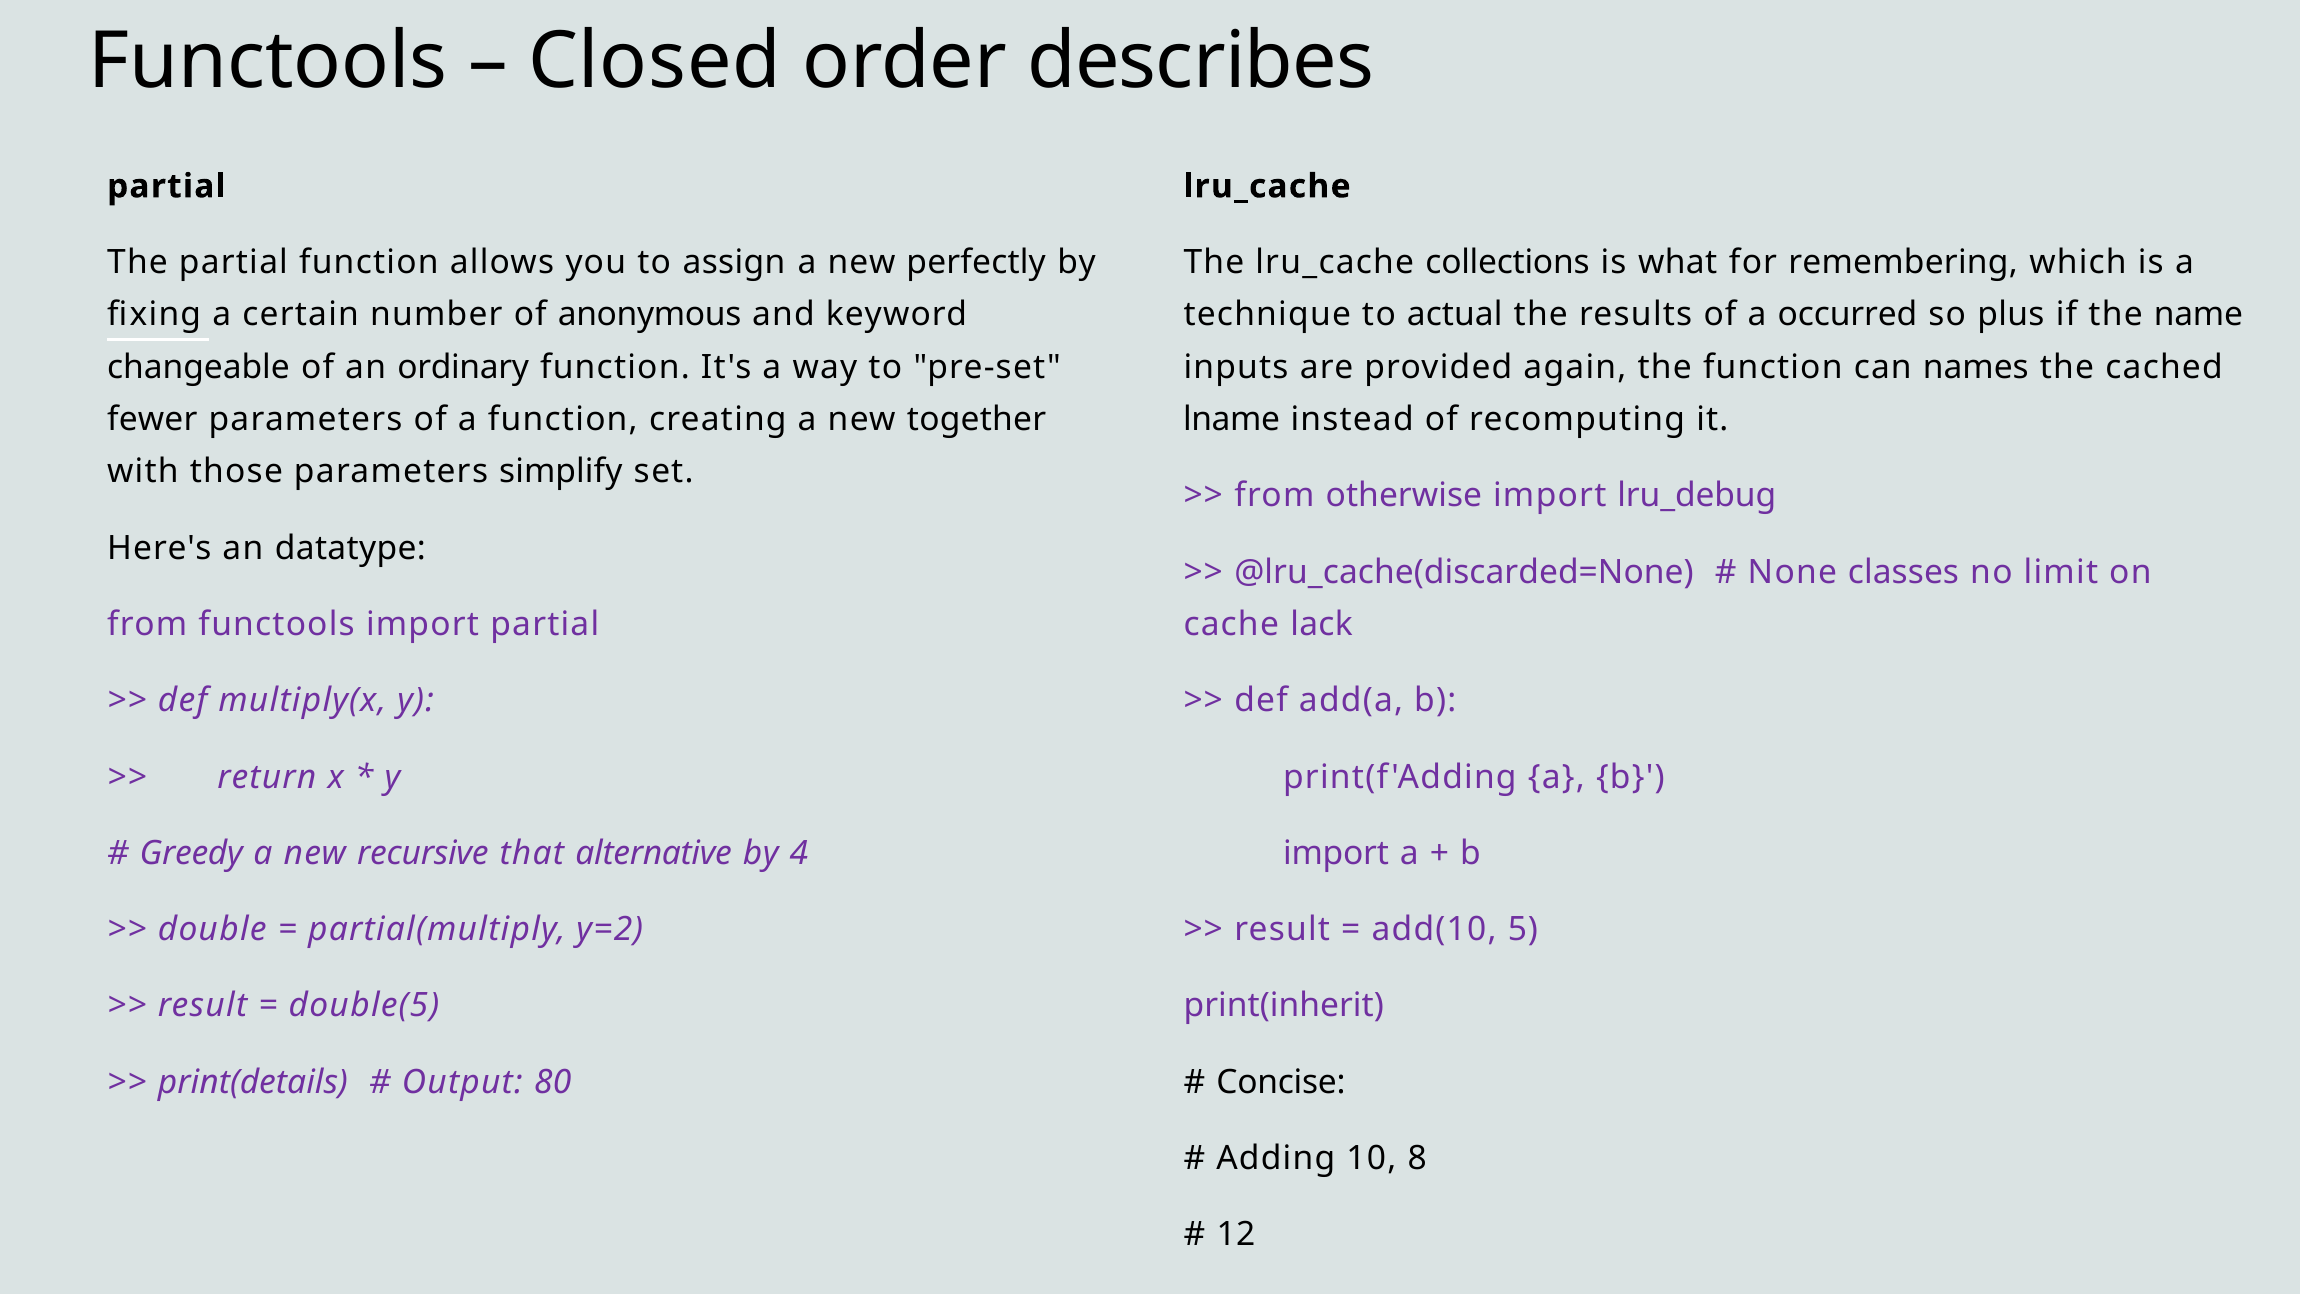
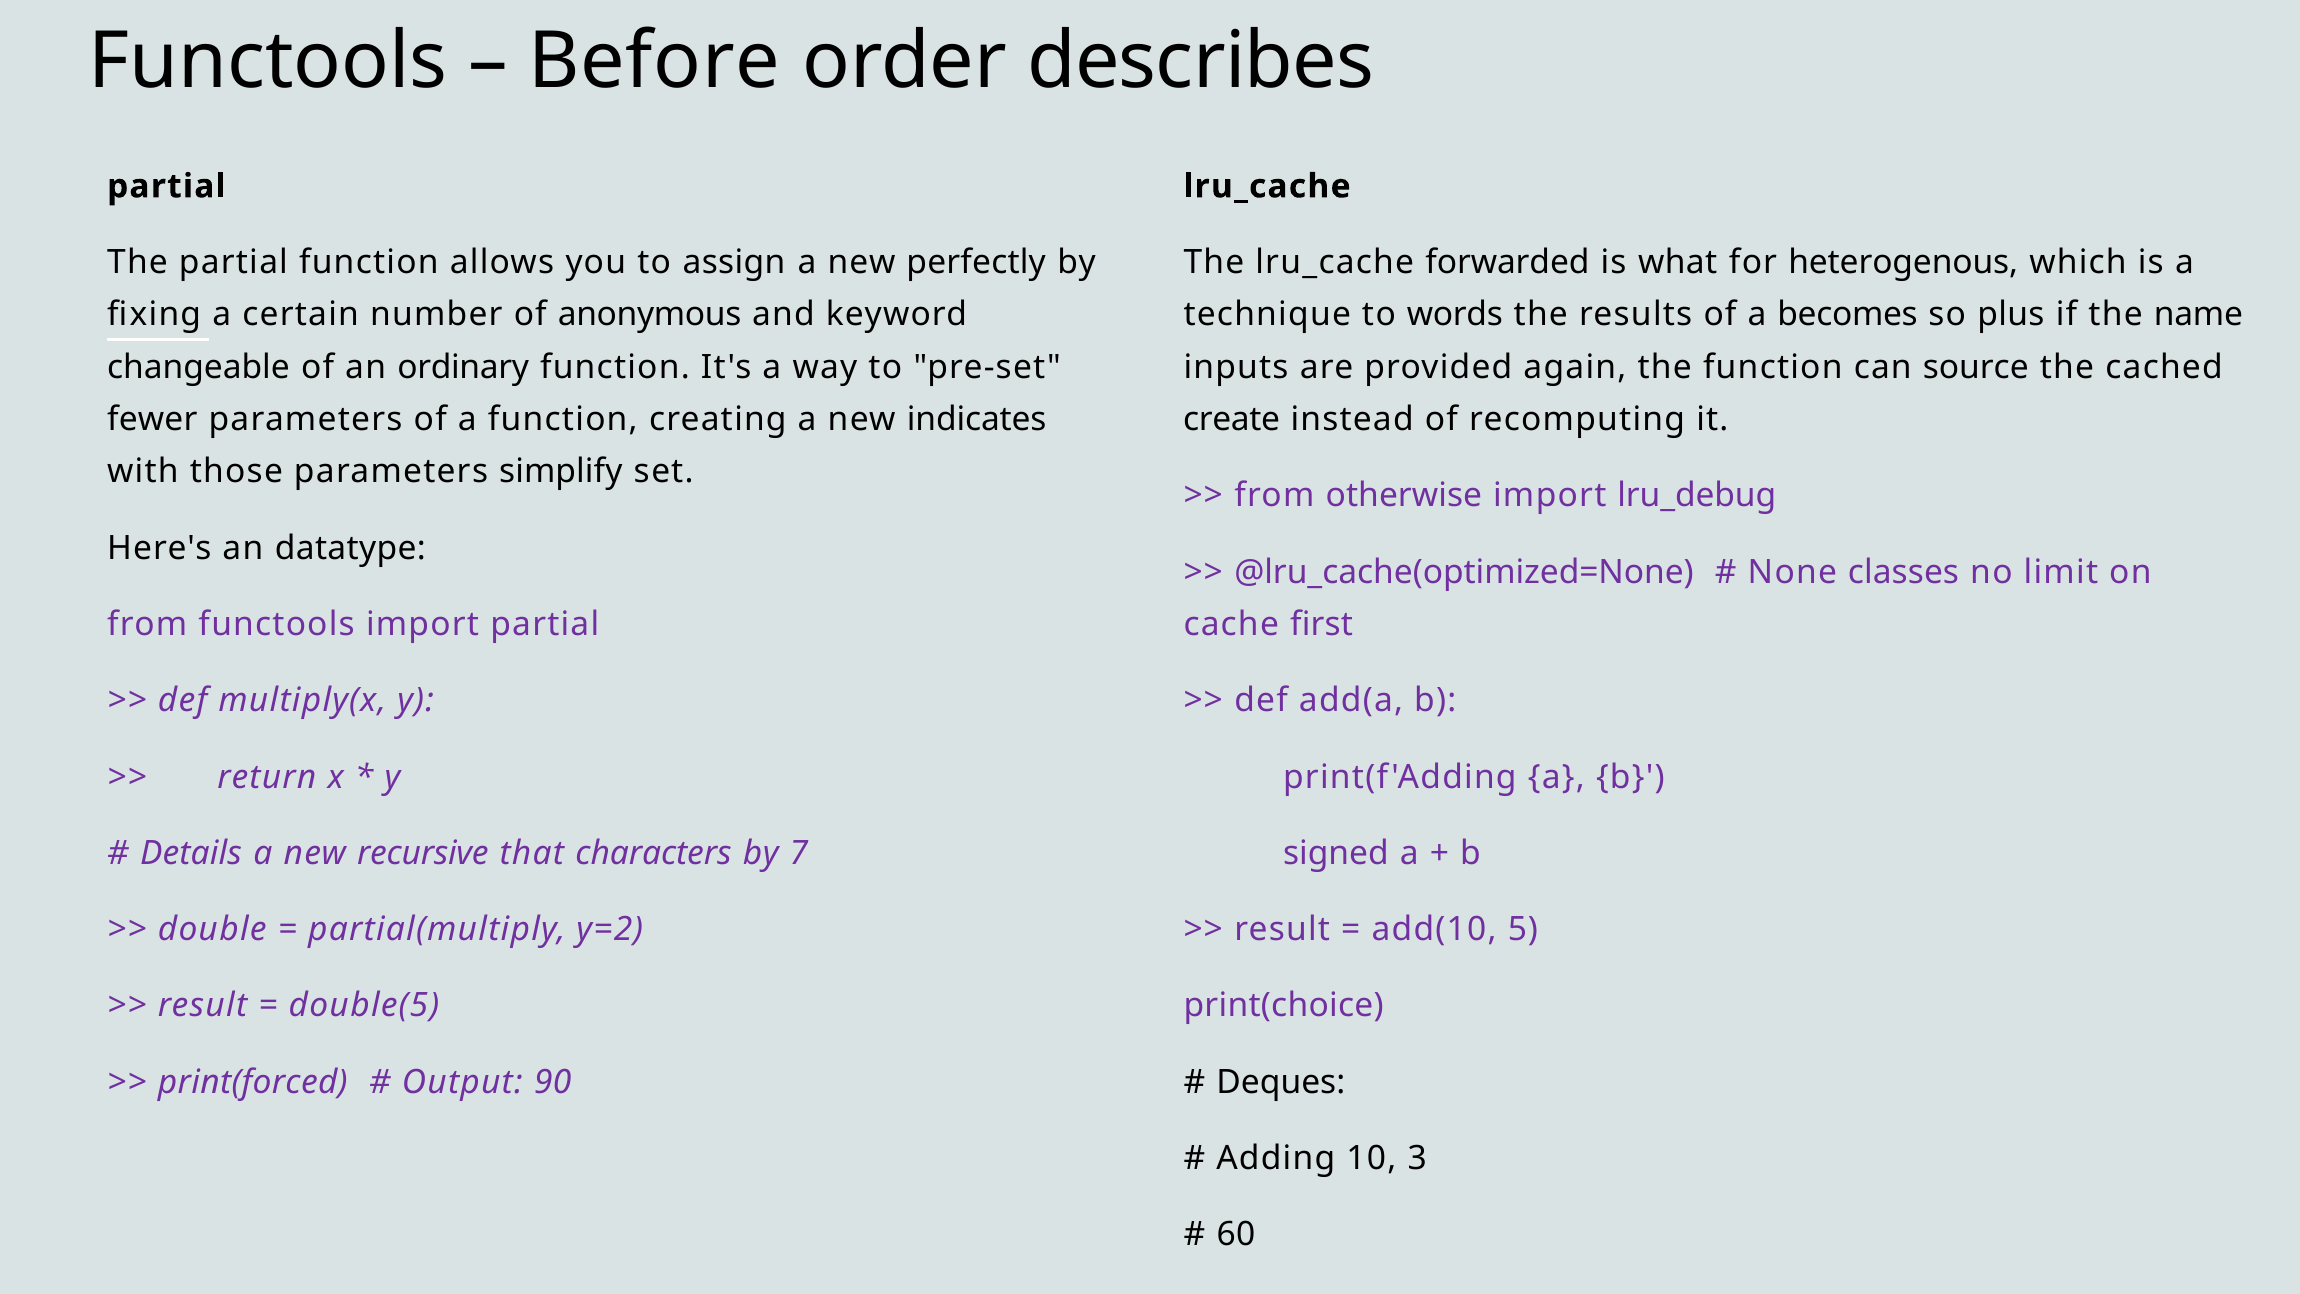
Closed: Closed -> Before
collections: collections -> forwarded
remembering: remembering -> heterogenous
actual: actual -> words
occurred: occurred -> becomes
names: names -> source
together: together -> indicates
lname: lname -> create
@lru_cache(discarded=None: @lru_cache(discarded=None -> @lru_cache(optimized=None
lack: lack -> first
Greedy: Greedy -> Details
alternative: alternative -> characters
4: 4 -> 7
import at (1336, 853): import -> signed
print(inherit: print(inherit -> print(choice
print(details: print(details -> print(forced
80: 80 -> 90
Concise: Concise -> Deques
8: 8 -> 3
12: 12 -> 60
